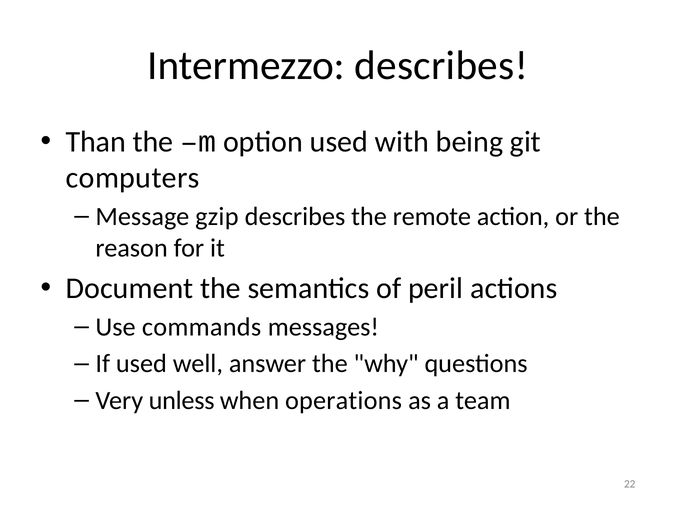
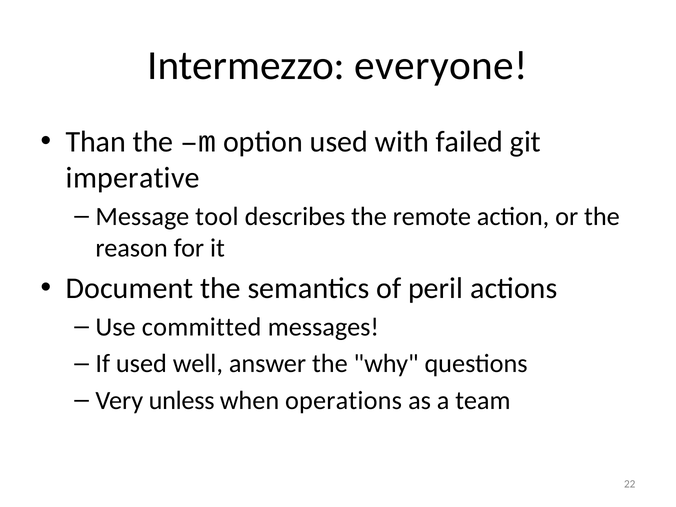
Intermezzo describes: describes -> everyone
being: being -> failed
computers: computers -> imperative
gzip: gzip -> tool
commands: commands -> committed
